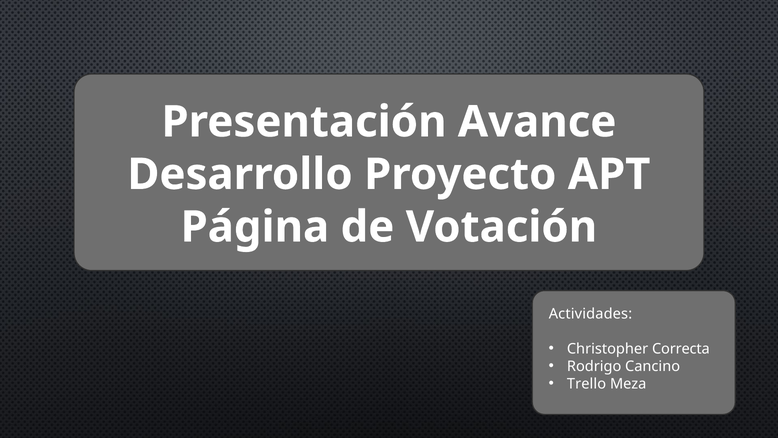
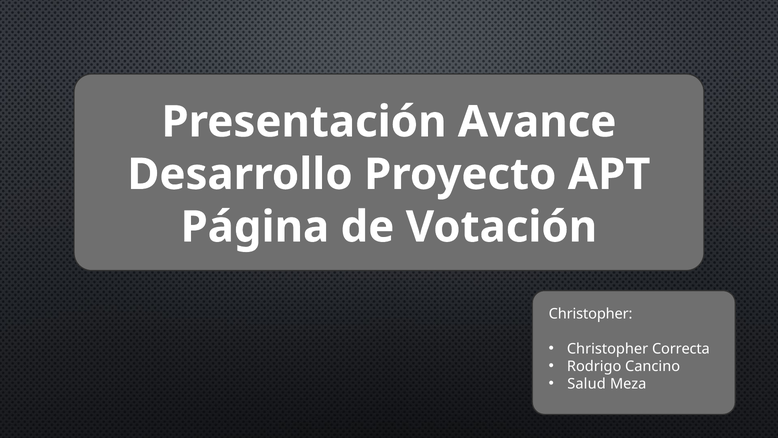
Actividades at (590, 313): Actividades -> Christopher
Trello: Trello -> Salud
